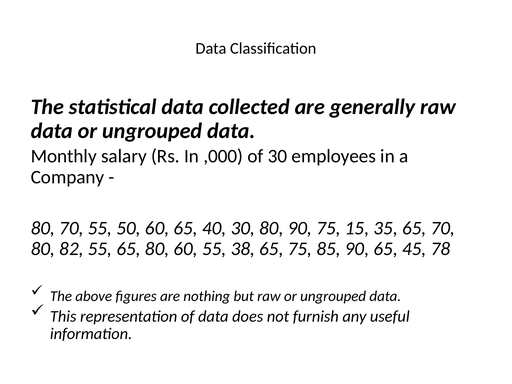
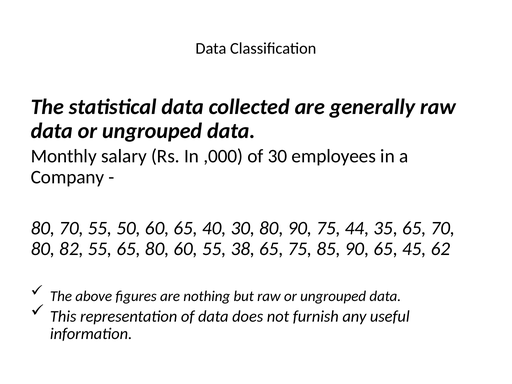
15: 15 -> 44
78: 78 -> 62
